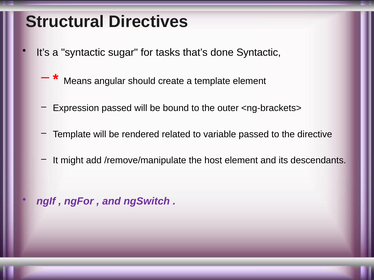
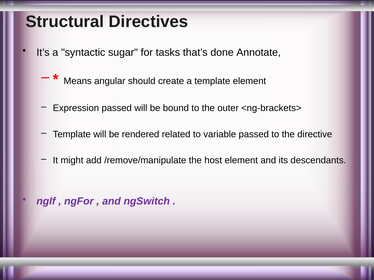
done Syntactic: Syntactic -> Annotate
